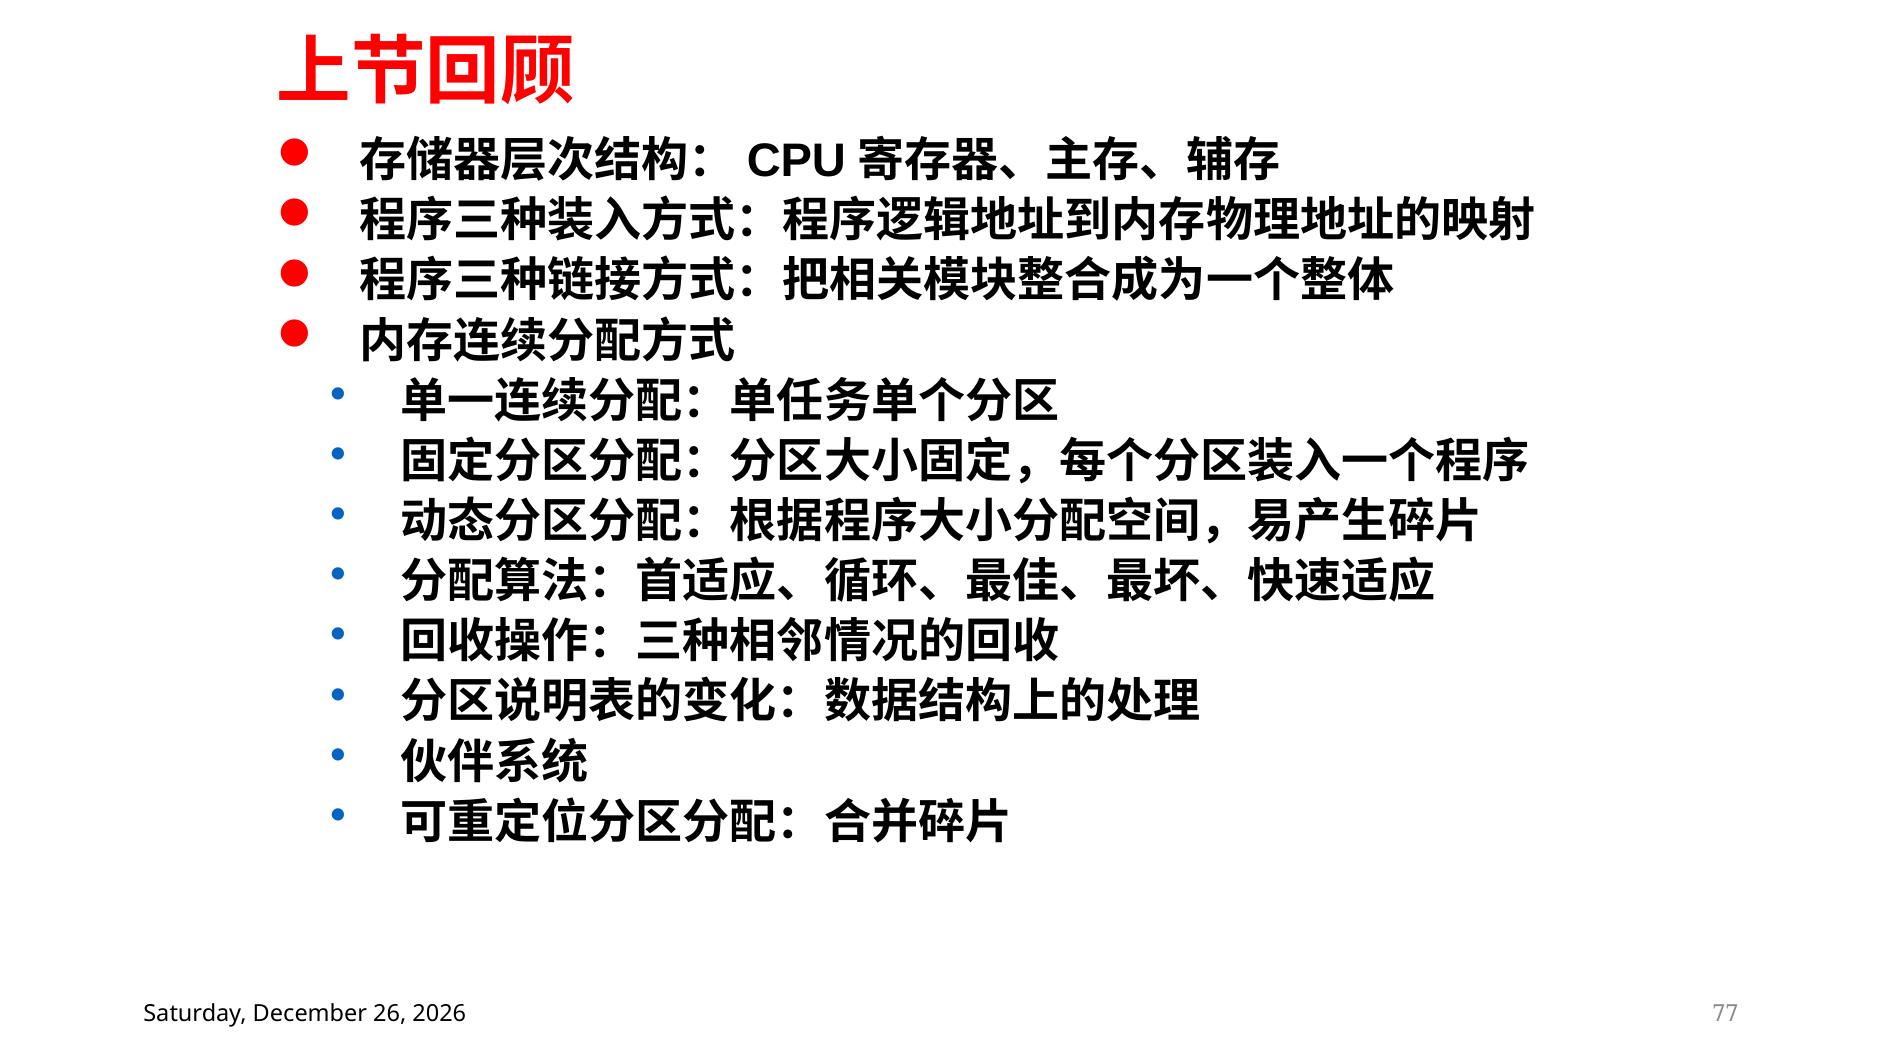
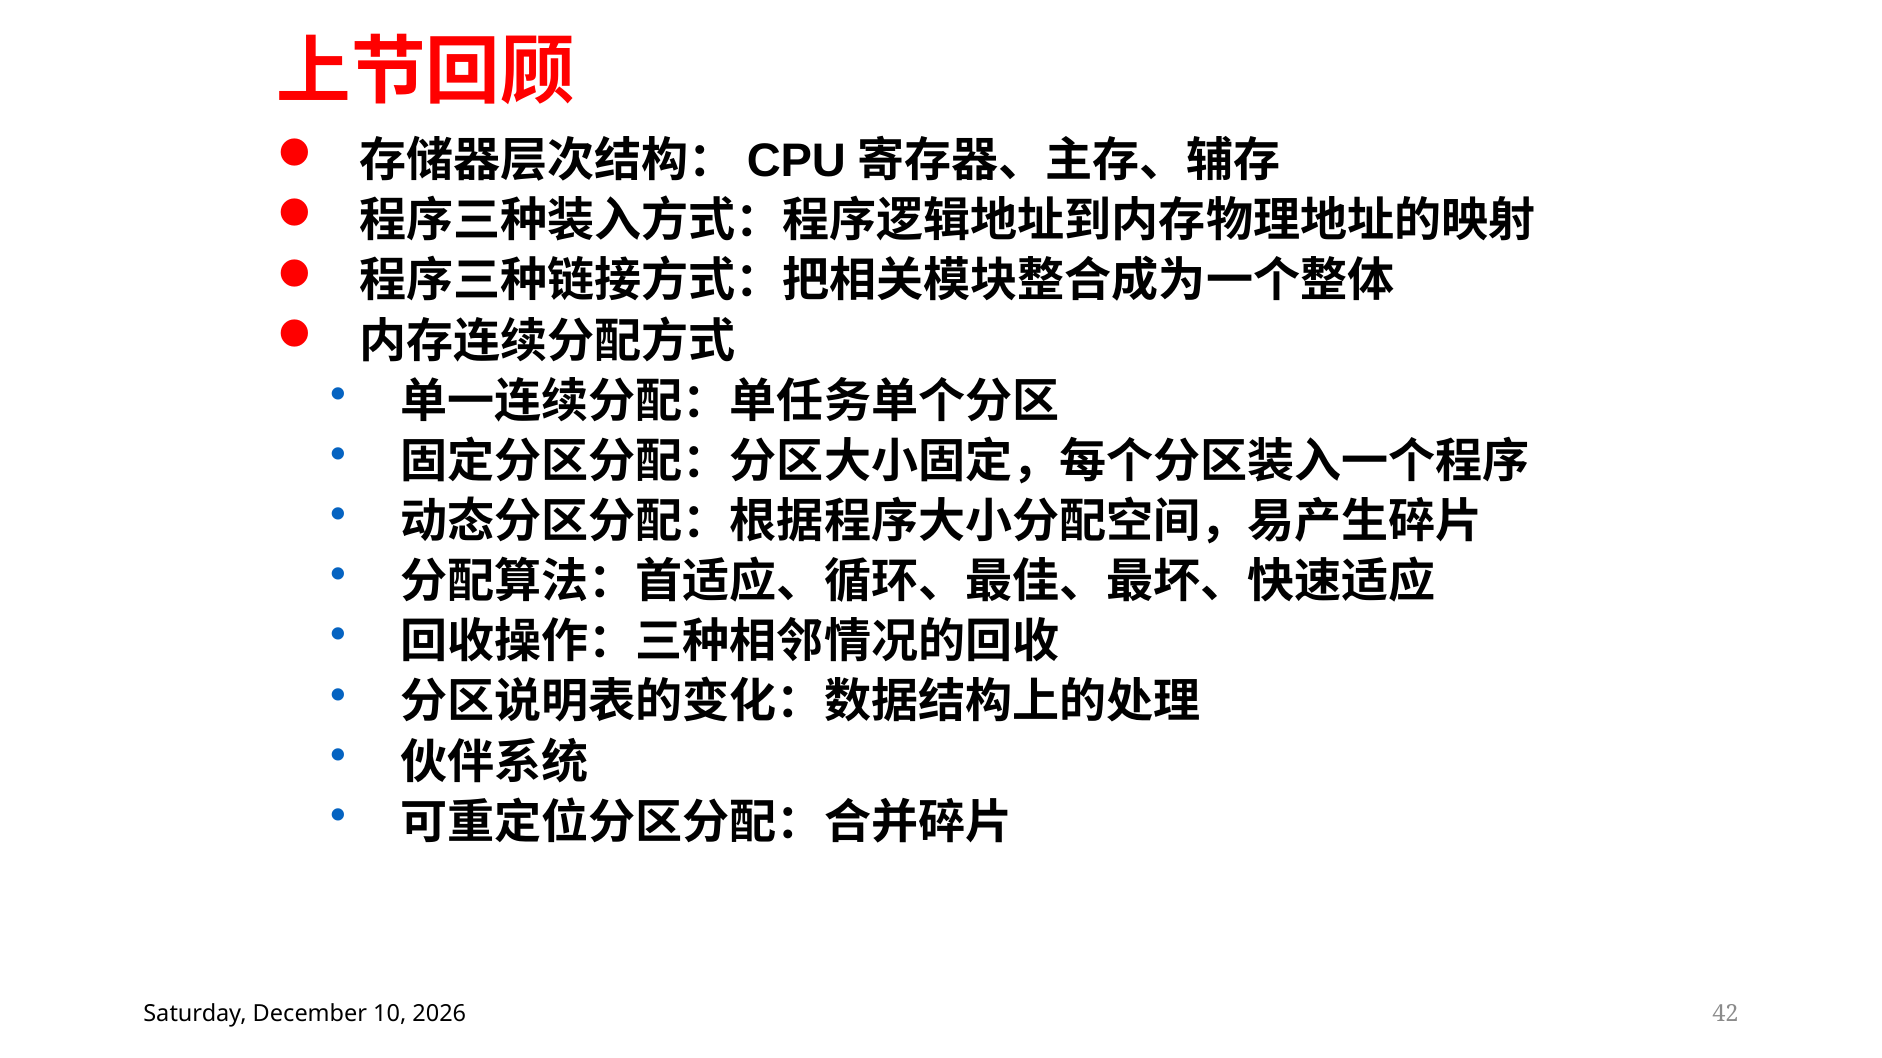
26: 26 -> 10
77: 77 -> 42
